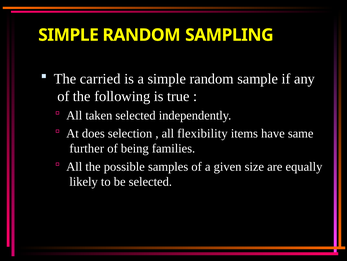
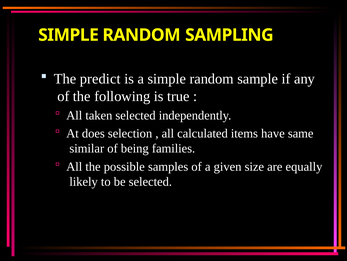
carried: carried -> predict
flexibility: flexibility -> calculated
further: further -> similar
